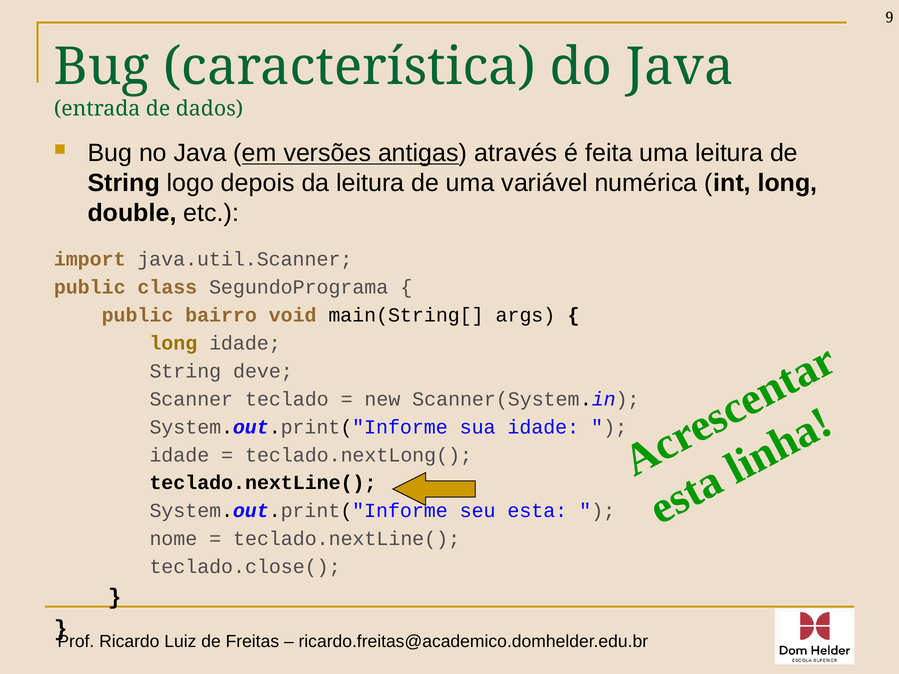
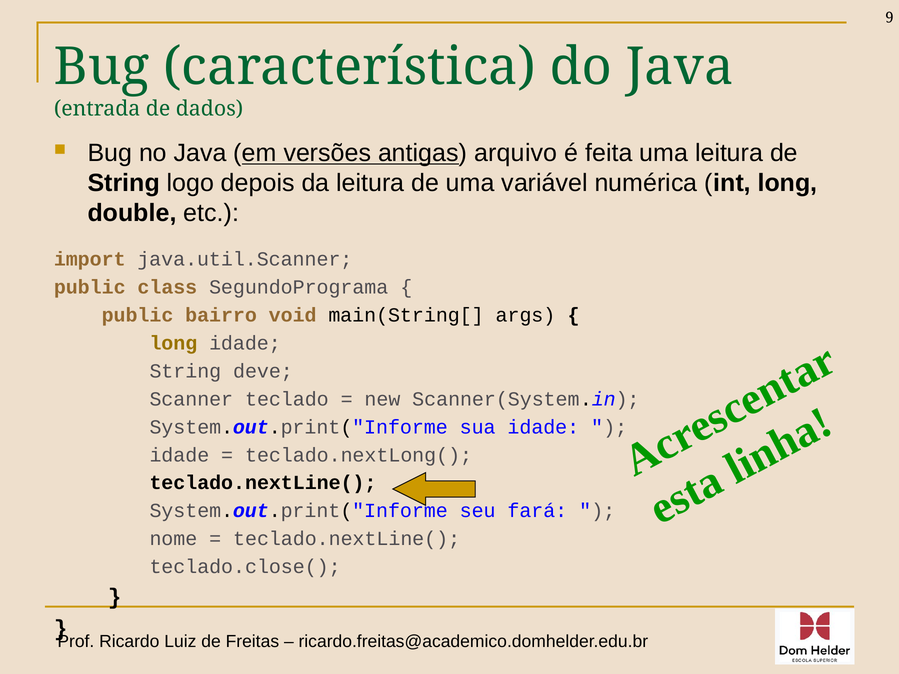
através: através -> arquivo
esta: esta -> fará
